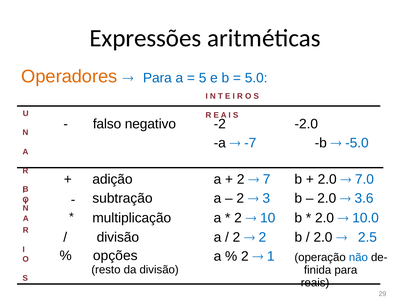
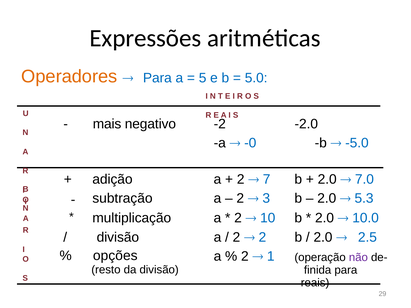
falso: falso -> mais
-7: -7 -> -0
3.6: 3.6 -> 5.3
não colour: blue -> purple
